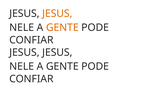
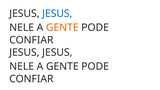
JESUS at (57, 14) colour: orange -> blue
